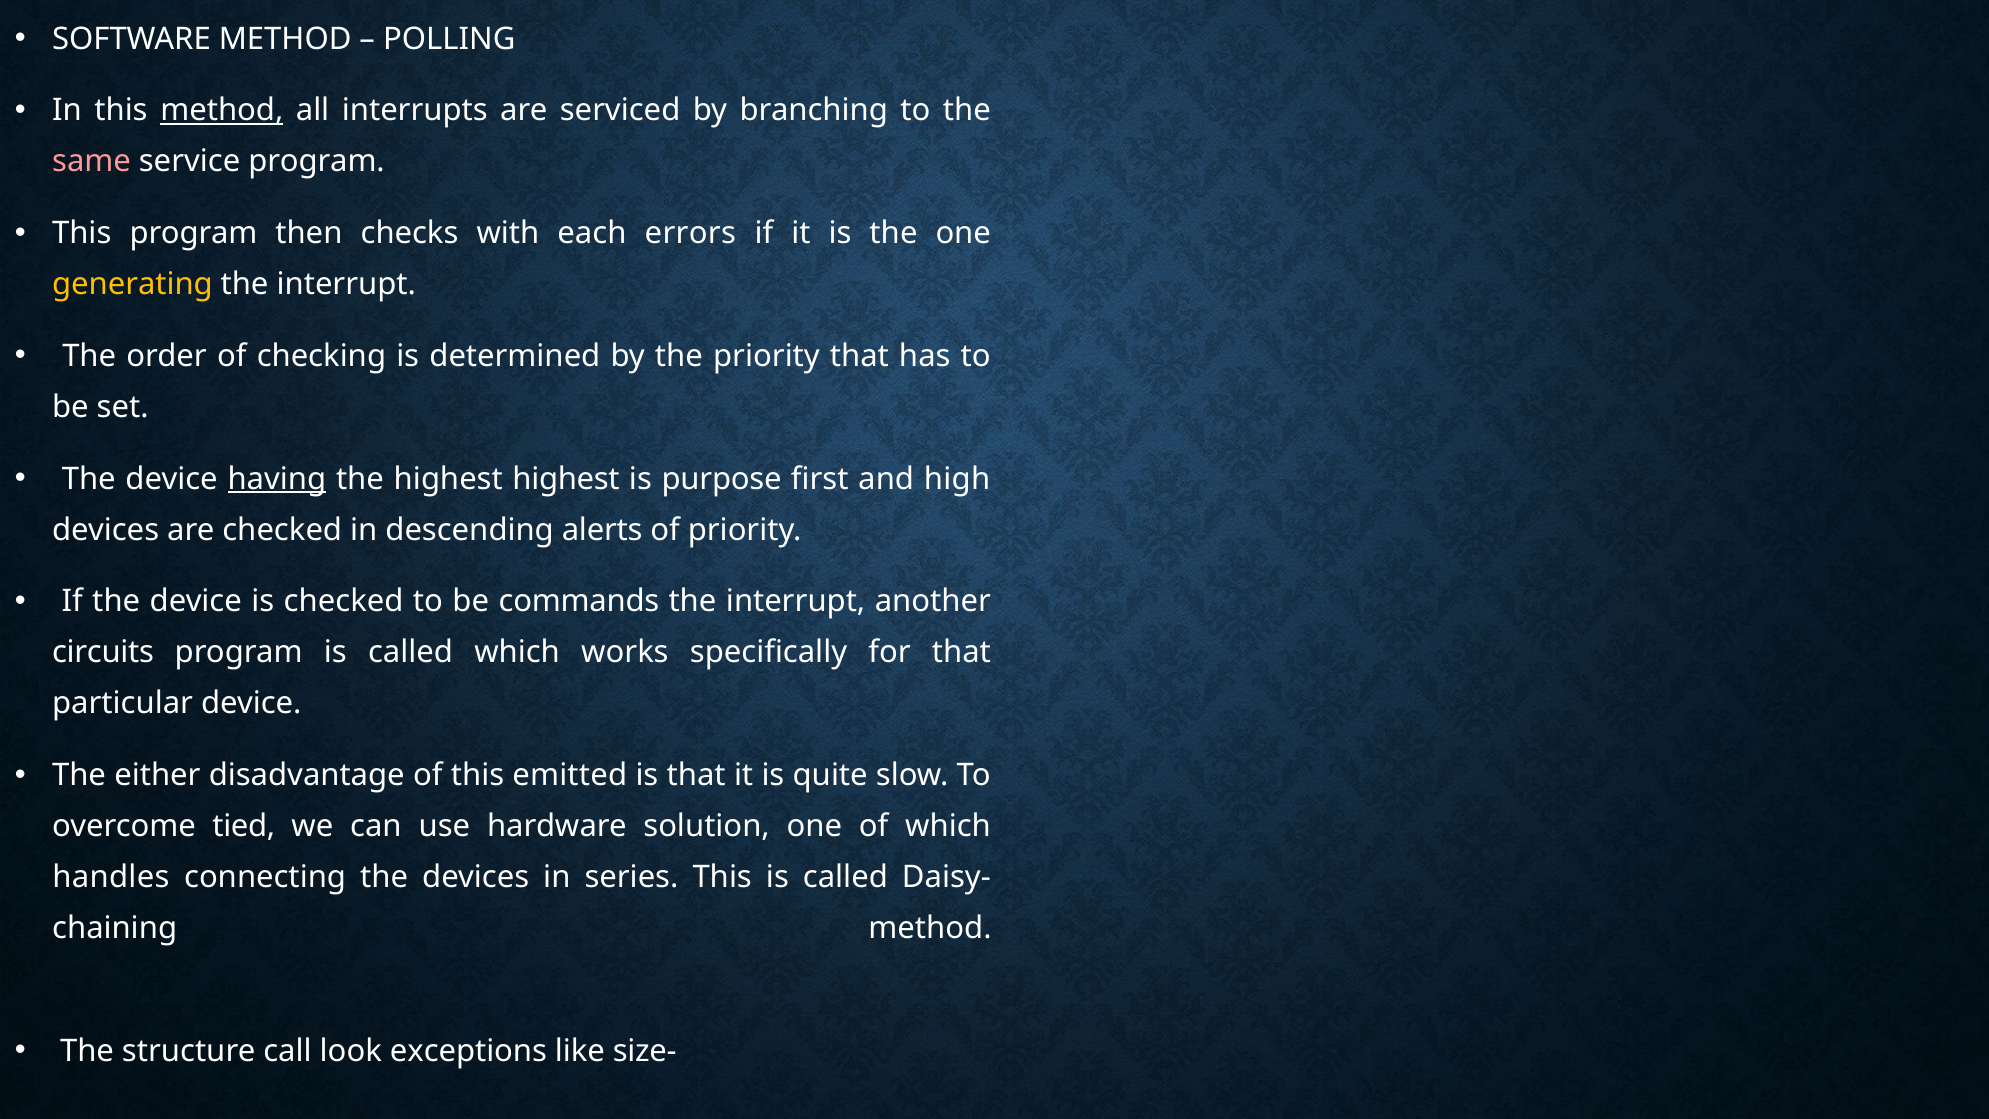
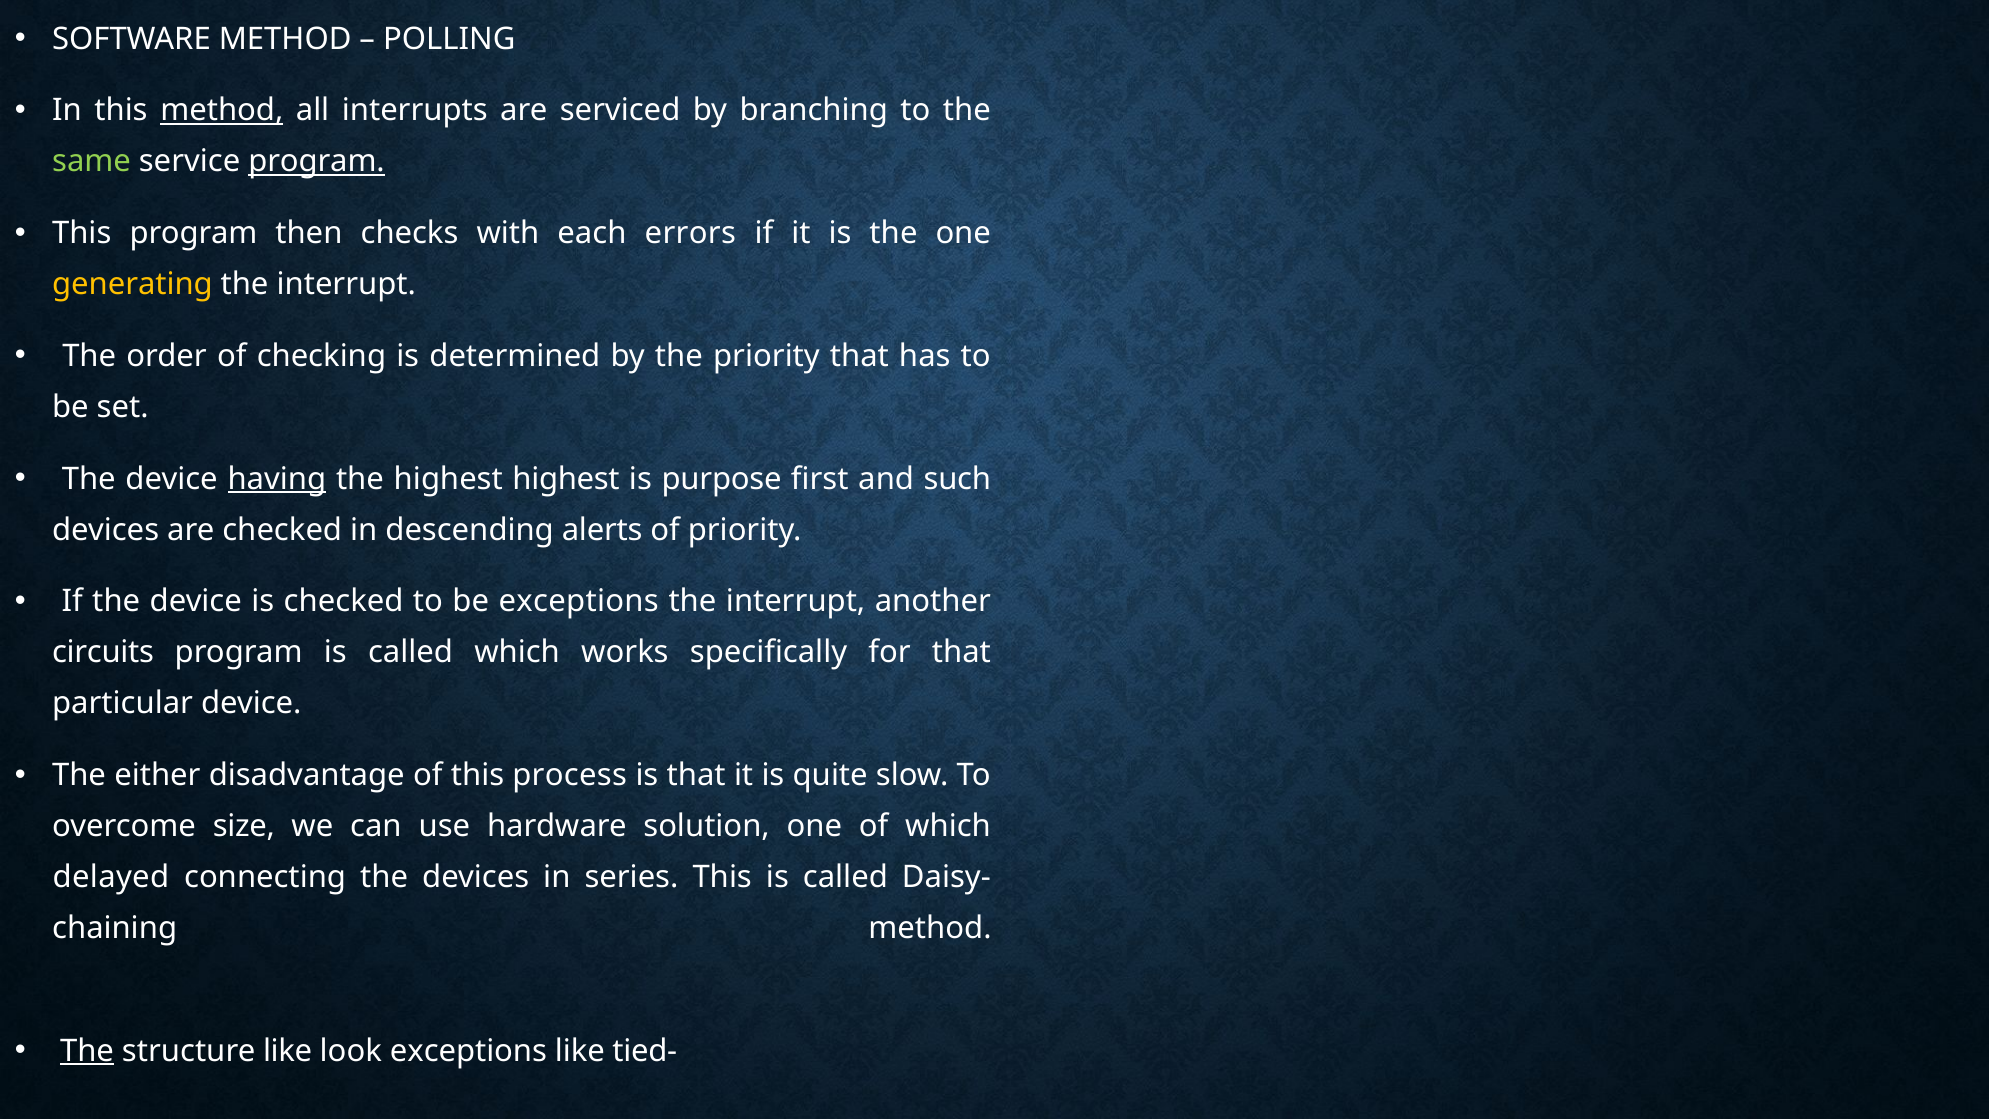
same colour: pink -> light green
program at (317, 162) underline: none -> present
high: high -> such
be commands: commands -> exceptions
emitted: emitted -> process
tied: tied -> size
handles: handles -> delayed
The at (87, 1051) underline: none -> present
structure call: call -> like
size-: size- -> tied-
